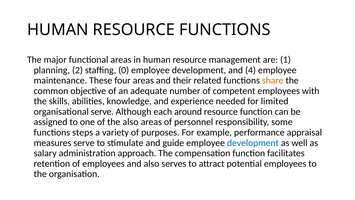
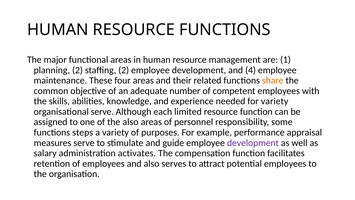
staffing 0: 0 -> 2
for limited: limited -> variety
around: around -> limited
development at (253, 143) colour: blue -> purple
approach: approach -> activates
